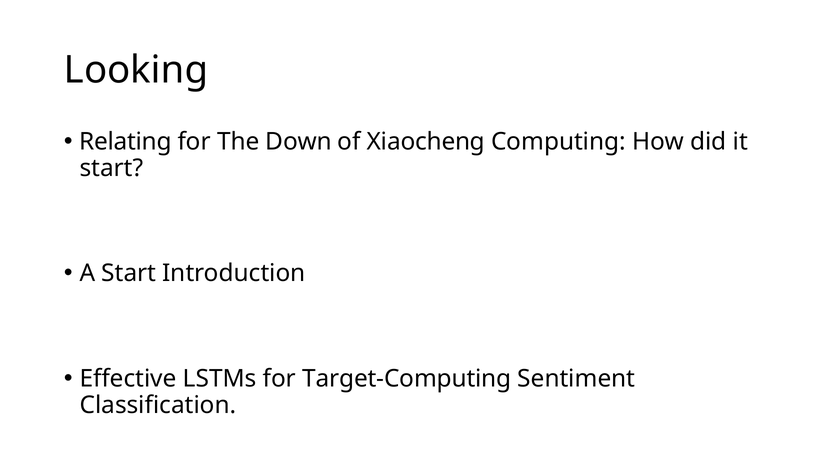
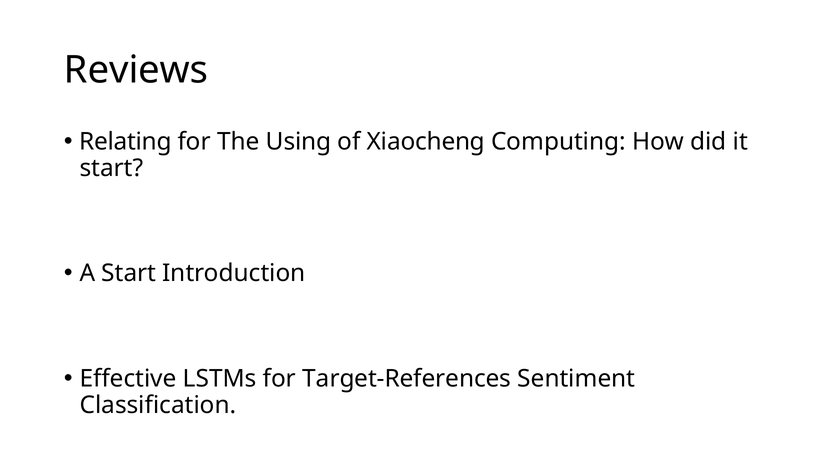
Looking: Looking -> Reviews
Down: Down -> Using
Target-Computing: Target-Computing -> Target-References
